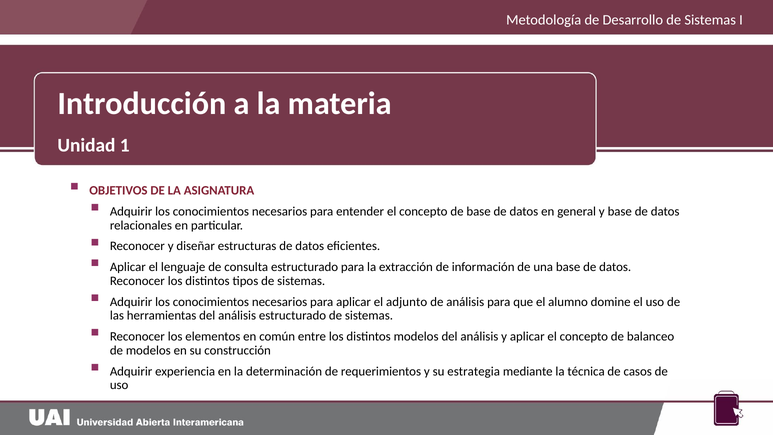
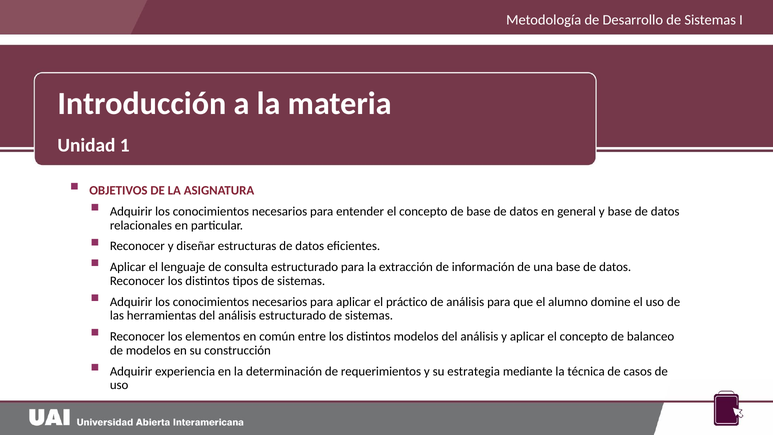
adjunto: adjunto -> práctico
